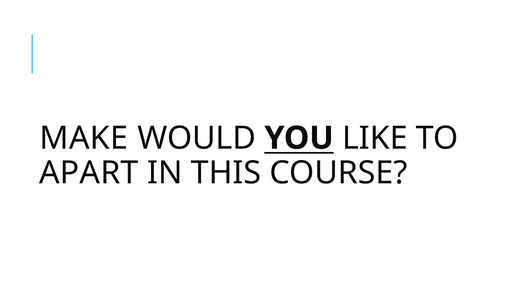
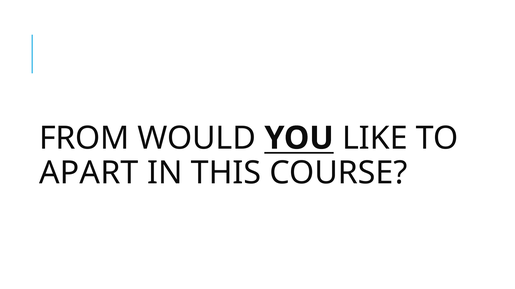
MAKE: MAKE -> FROM
